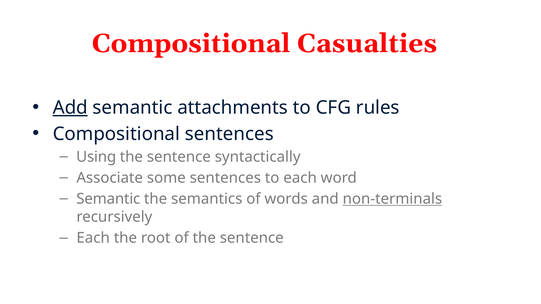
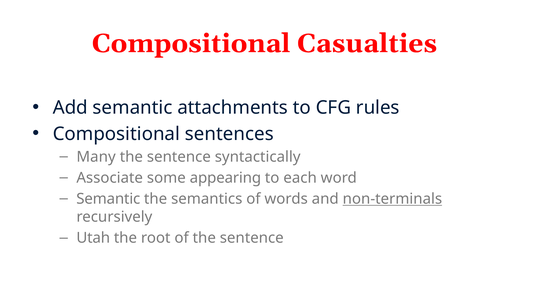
Add underline: present -> none
Using: Using -> Many
some sentences: sentences -> appearing
Each at (93, 238): Each -> Utah
